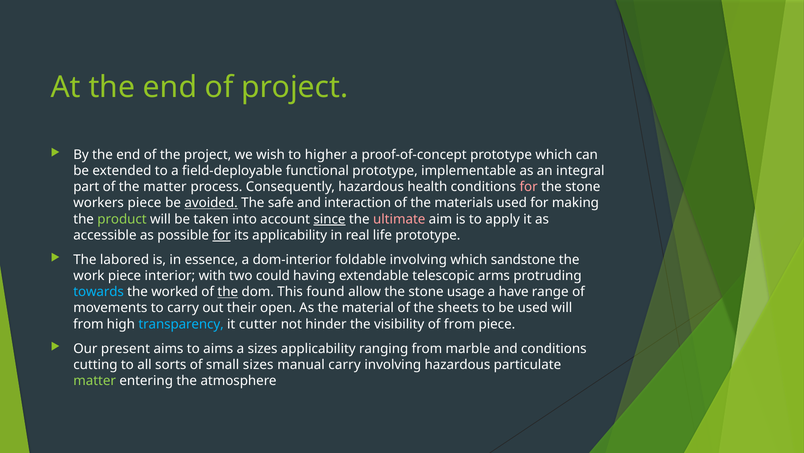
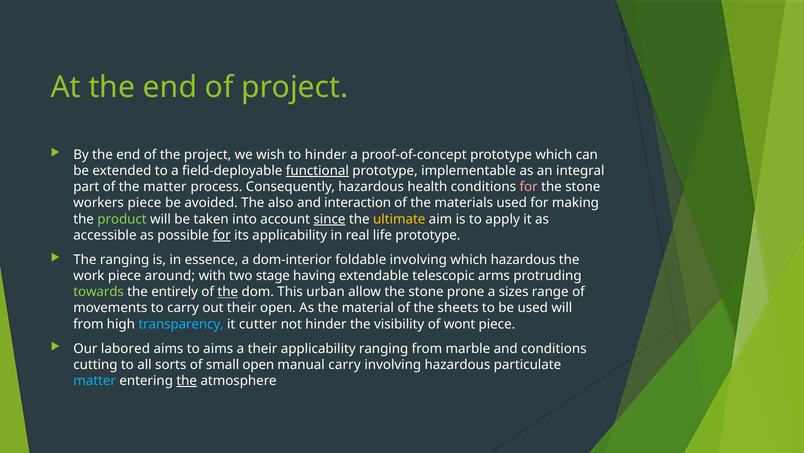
to higher: higher -> hinder
functional underline: none -> present
avoided underline: present -> none
safe: safe -> also
ultimate colour: pink -> yellow
The labored: labored -> ranging
which sandstone: sandstone -> hazardous
interior: interior -> around
could: could -> stage
towards colour: light blue -> light green
worked: worked -> entirely
found: found -> urban
usage: usage -> prone
have: have -> sizes
of from: from -> wont
present: present -> labored
a sizes: sizes -> their
small sizes: sizes -> open
matter at (95, 380) colour: light green -> light blue
the at (187, 380) underline: none -> present
